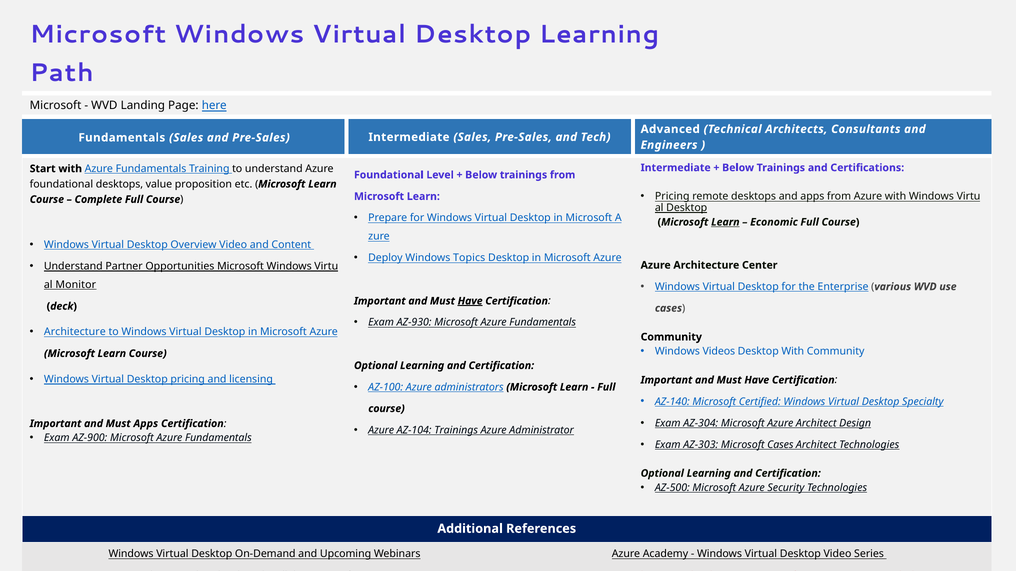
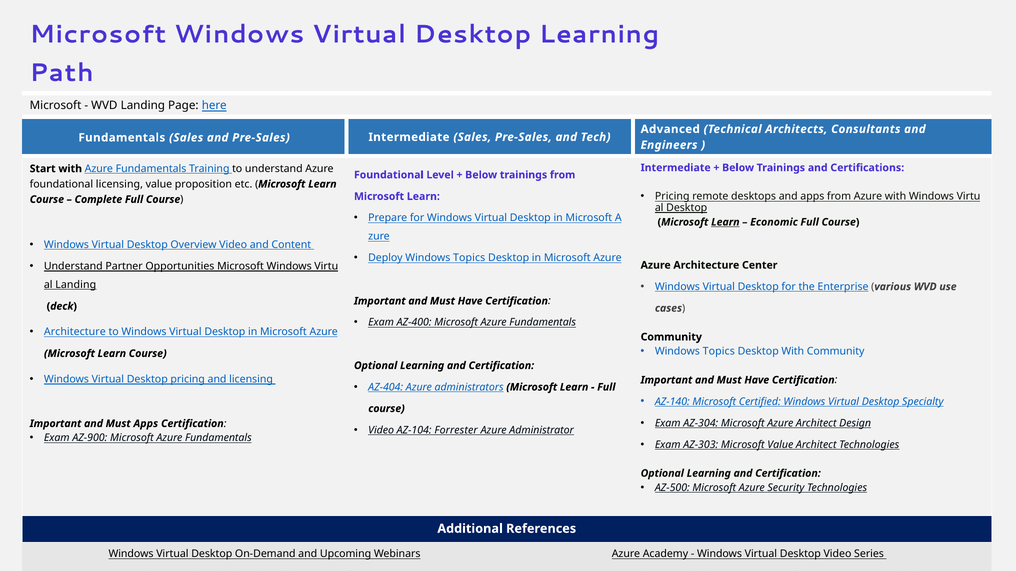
foundational desktops: desktops -> licensing
Monitor at (76, 285): Monitor -> Landing
Have at (470, 301) underline: present -> none
AZ-930: AZ-930 -> AZ-400
Videos at (719, 352): Videos -> Topics
AZ-100: AZ-100 -> AZ-404
Azure at (381, 430): Azure -> Video
AZ-104 Trainings: Trainings -> Forrester
Microsoft Cases: Cases -> Value
